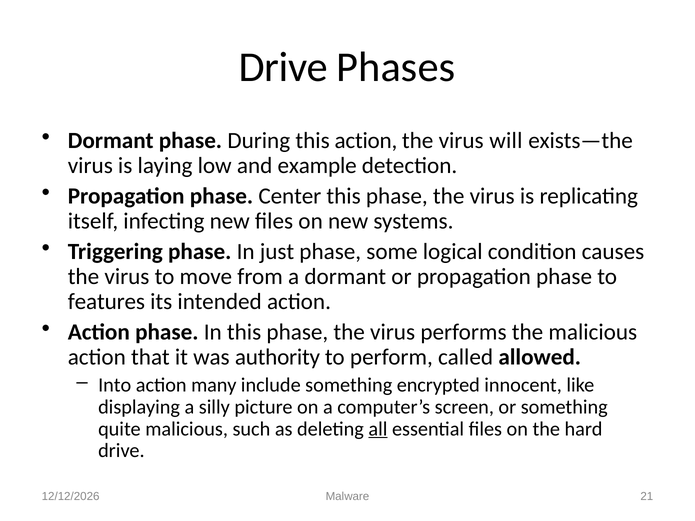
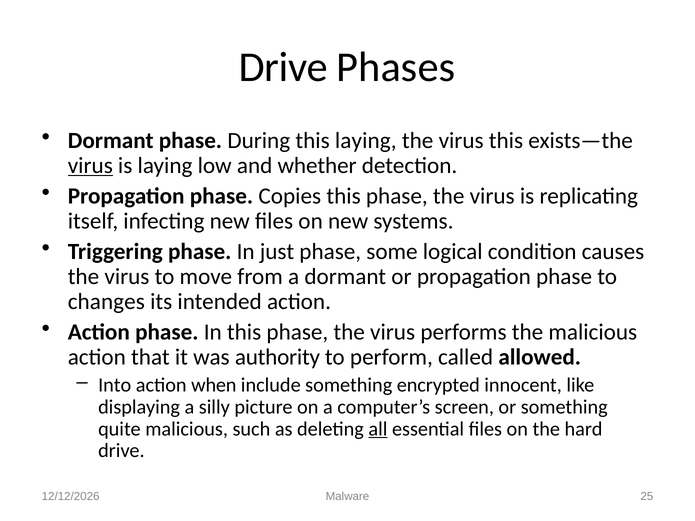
this action: action -> laying
virus will: will -> this
virus at (90, 166) underline: none -> present
example: example -> whether
Center: Center -> Copies
features: features -> changes
many: many -> when
21: 21 -> 25
